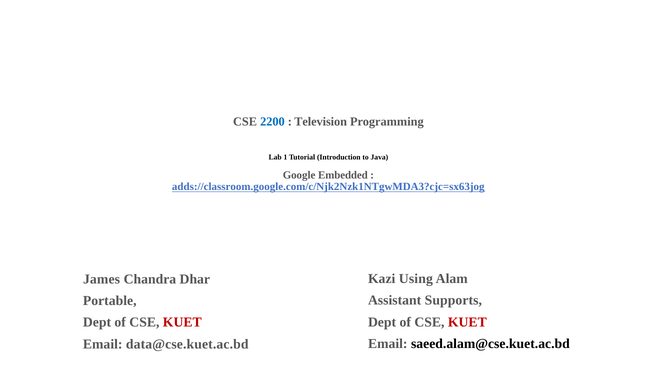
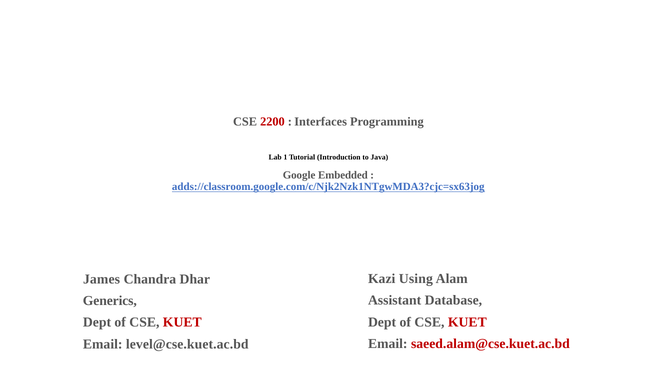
2200 colour: blue -> red
Television: Television -> Interfaces
Supports: Supports -> Database
Portable: Portable -> Generics
saeed.alam@cse.kuet.ac.bd colour: black -> red
data@cse.kuet.ac.bd: data@cse.kuet.ac.bd -> level@cse.kuet.ac.bd
